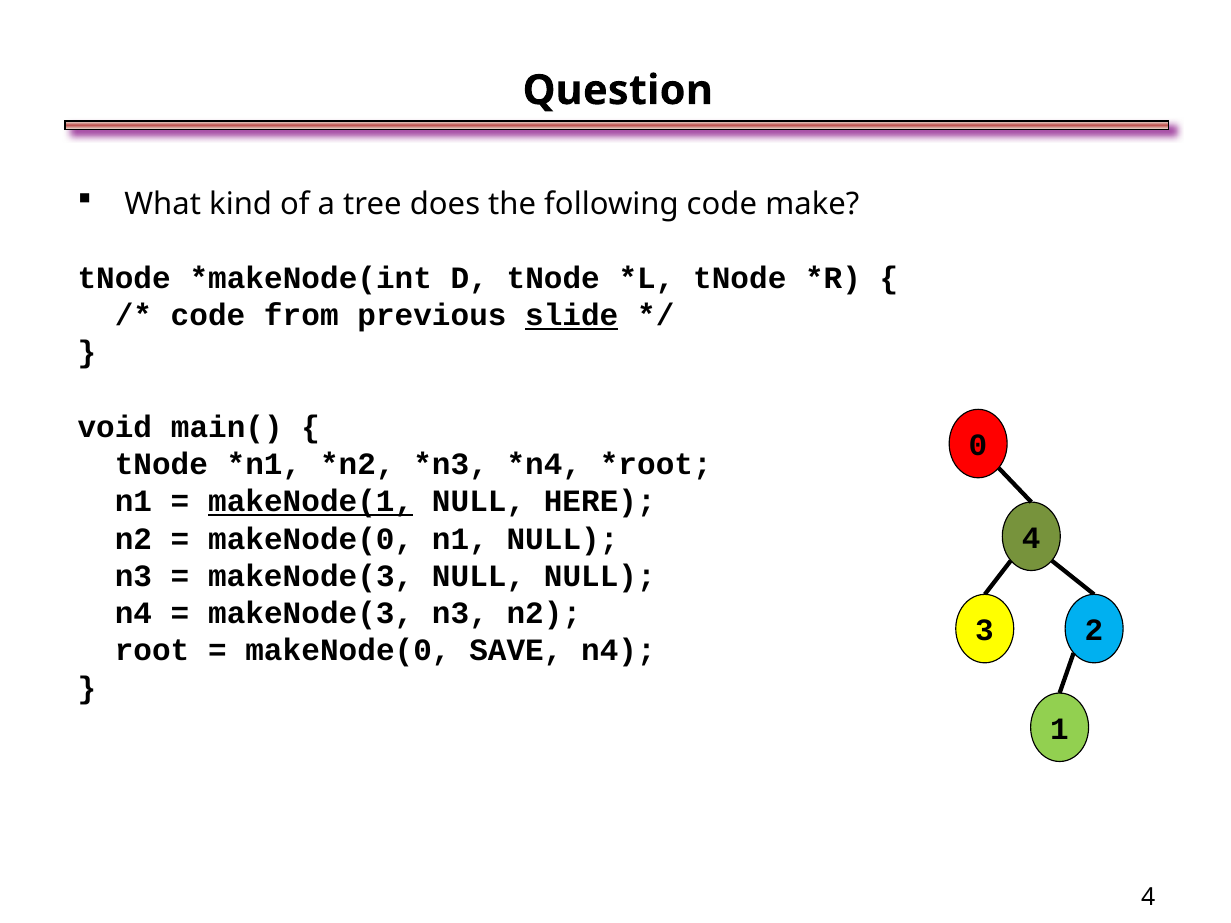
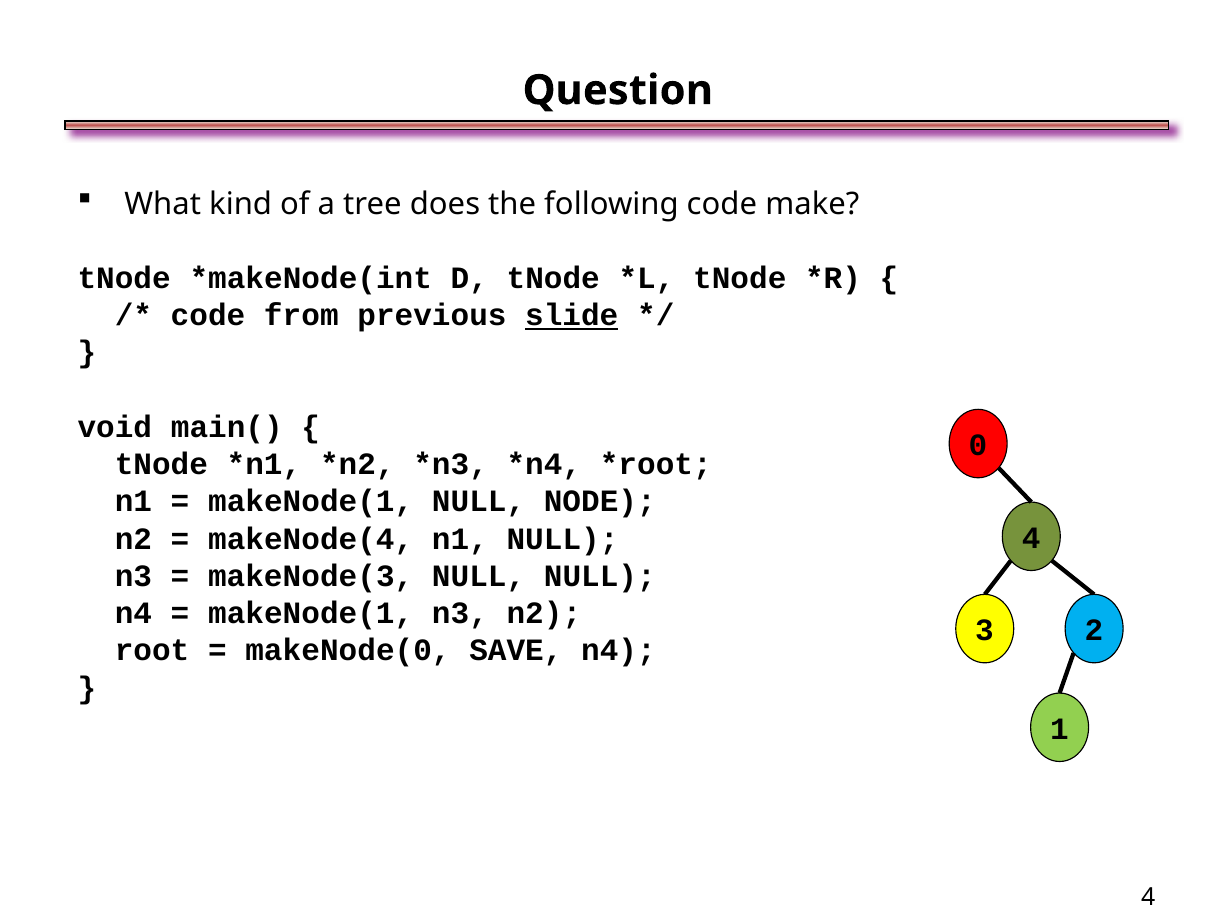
makeNode(1 at (311, 502) underline: present -> none
HERE: HERE -> NODE
makeNode(0 at (311, 539): makeNode(0 -> makeNode(4
makeNode(3 at (311, 613): makeNode(3 -> makeNode(1
